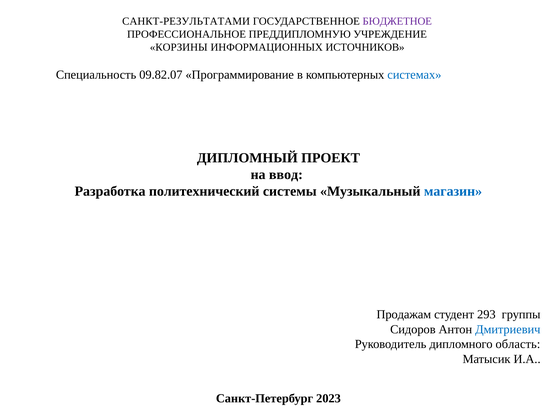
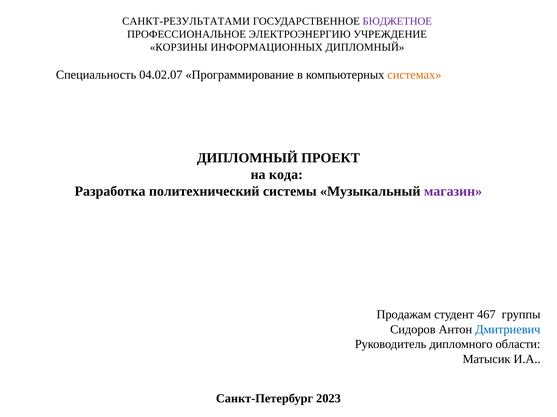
ПРЕДДИПЛОМНУЮ: ПРЕДДИПЛОМНУЮ -> ЭЛЕКТРОЭНЕРГИЮ
ИНФОРМАЦИОННЫХ ИСТОЧНИКОВ: ИСТОЧНИКОВ -> ДИПЛОМНЫЙ
09.82.07: 09.82.07 -> 04.02.07
системах colour: blue -> orange
ввод: ввод -> кода
магазин colour: blue -> purple
293: 293 -> 467
область: область -> области
